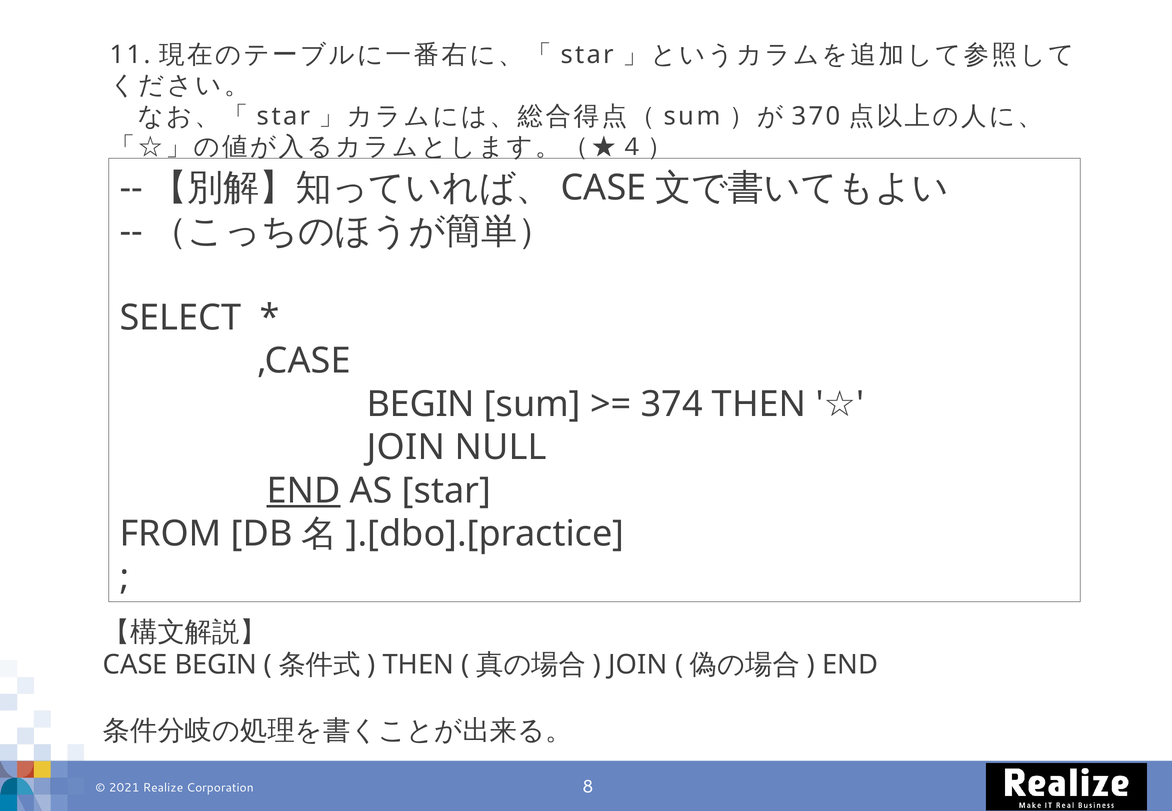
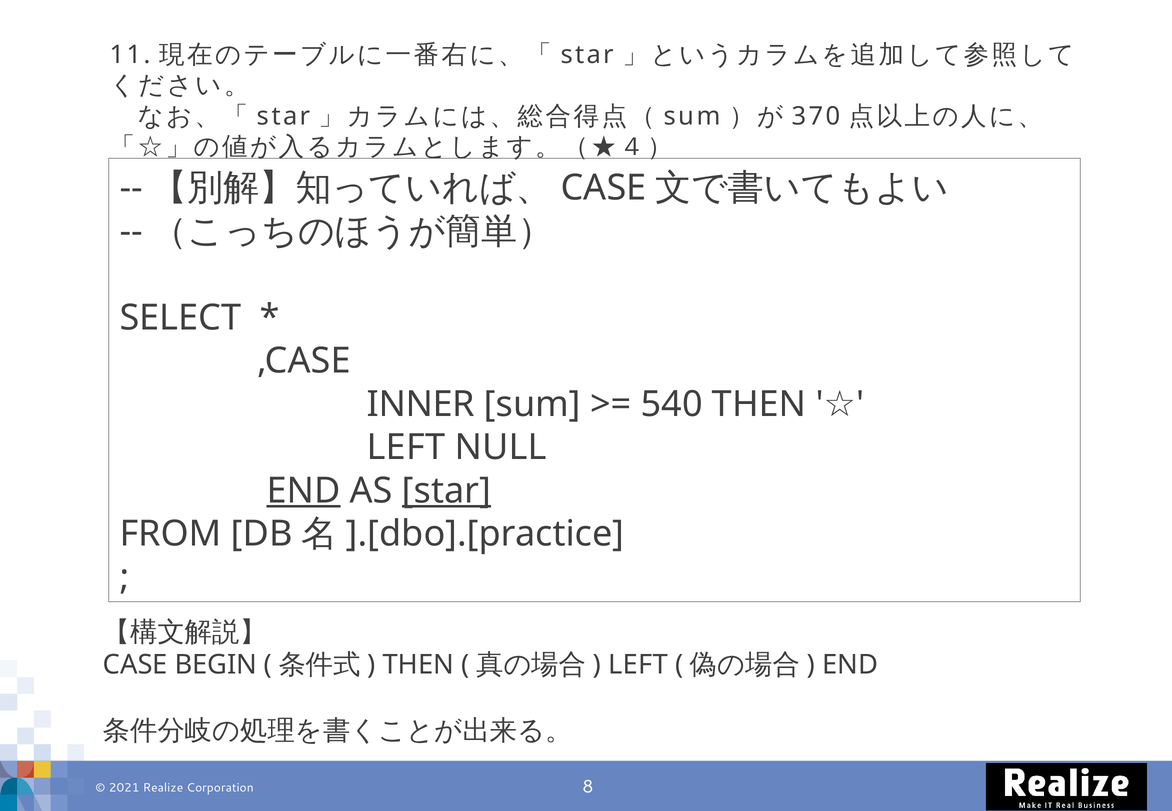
BEGIN at (421, 404): BEGIN -> INNER
374: 374 -> 540
JOIN at (406, 448): JOIN -> LEFT
star at (446, 491) underline: none -> present
JOIN at (638, 665): JOIN -> LEFT
